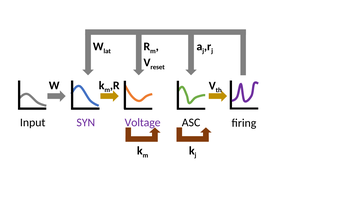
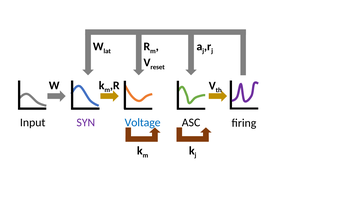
Voltage colour: purple -> blue
